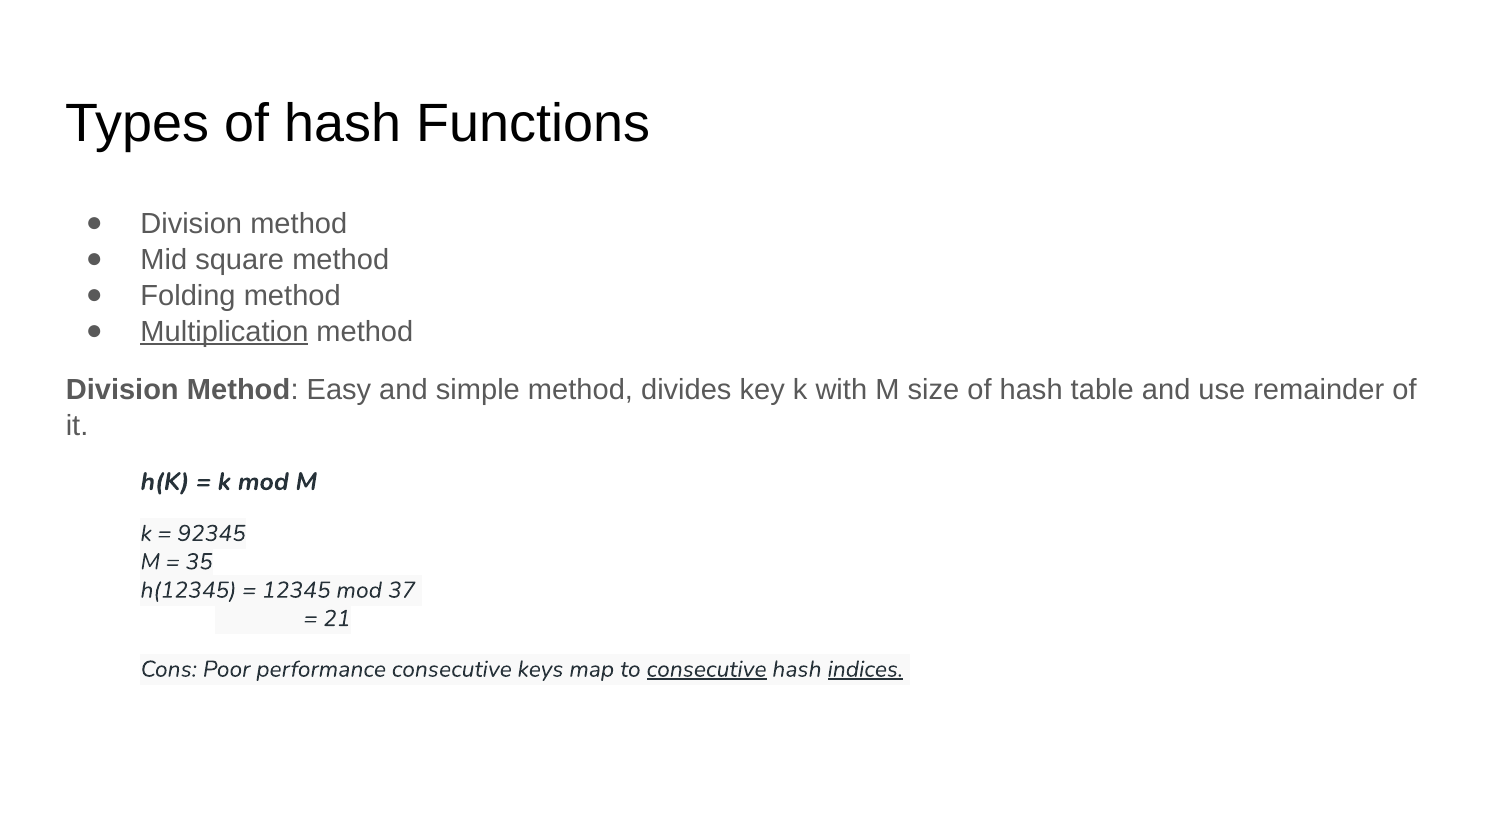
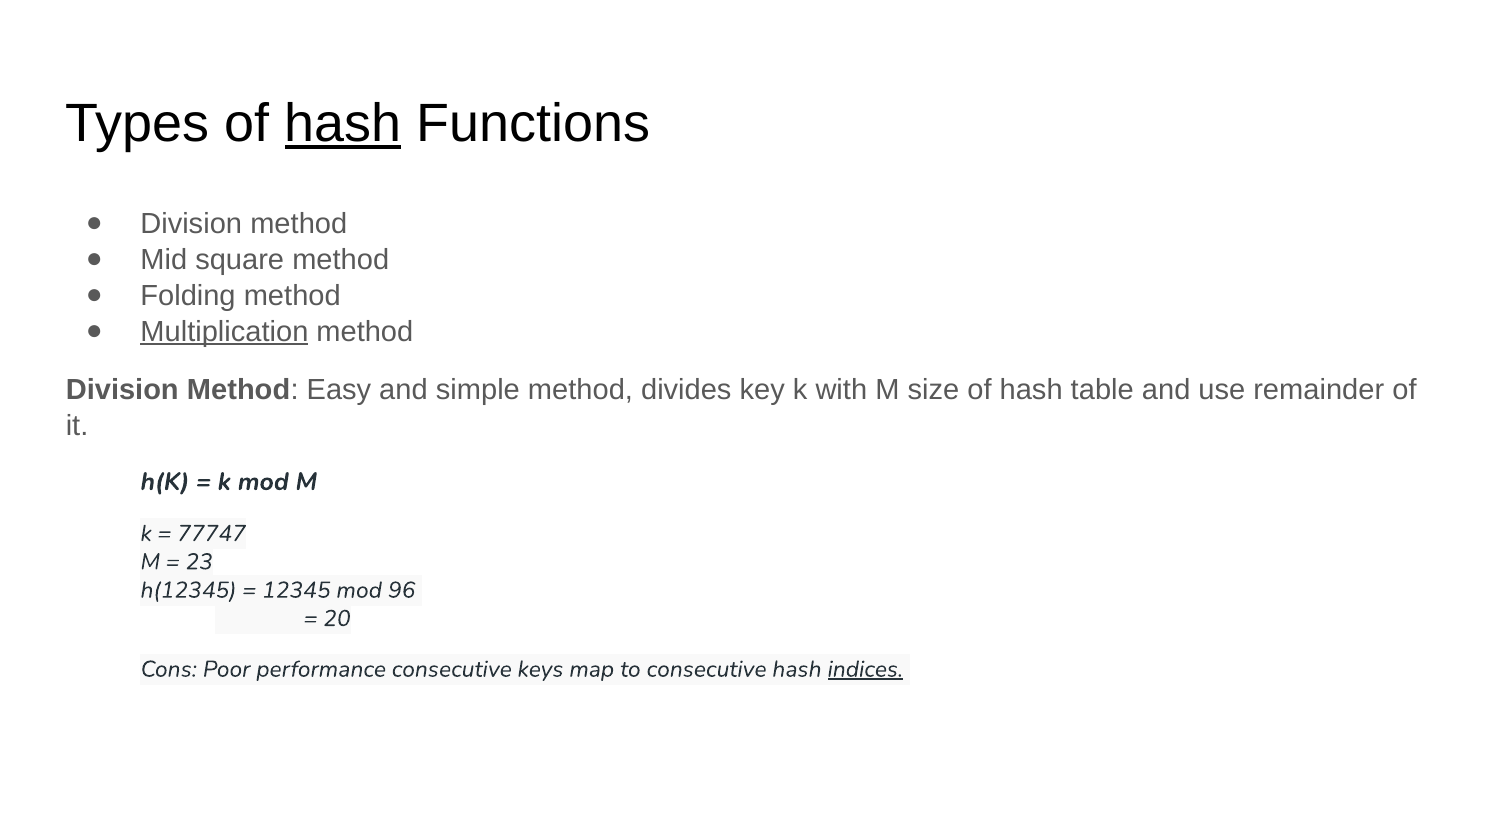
hash at (343, 124) underline: none -> present
92345: 92345 -> 77747
35: 35 -> 23
37: 37 -> 96
21: 21 -> 20
consecutive at (707, 669) underline: present -> none
